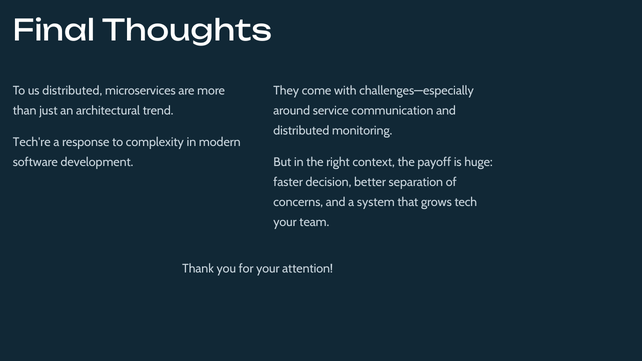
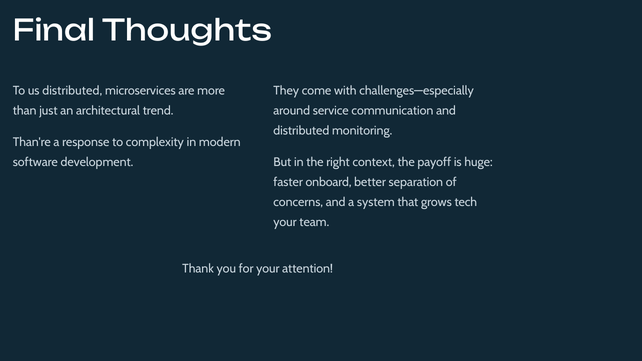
Tech're: Tech're -> Than're
decision: decision -> onboard
